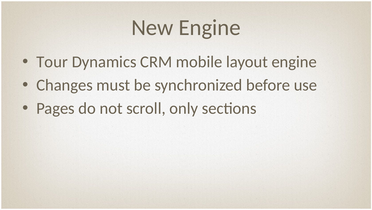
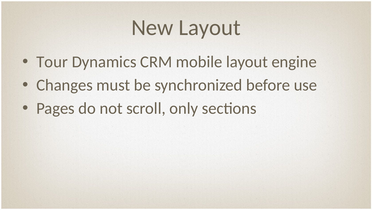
New Engine: Engine -> Layout
